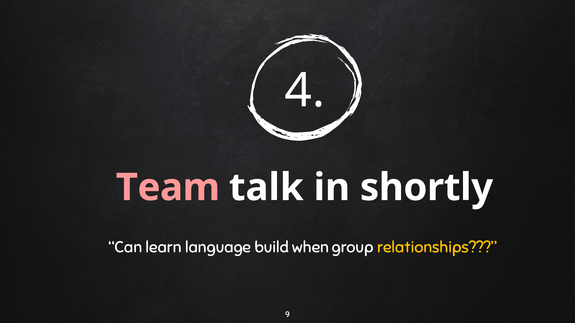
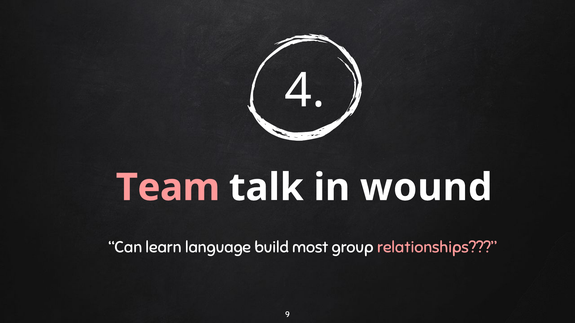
shortly: shortly -> wound
when: when -> most
relationships colour: yellow -> pink
